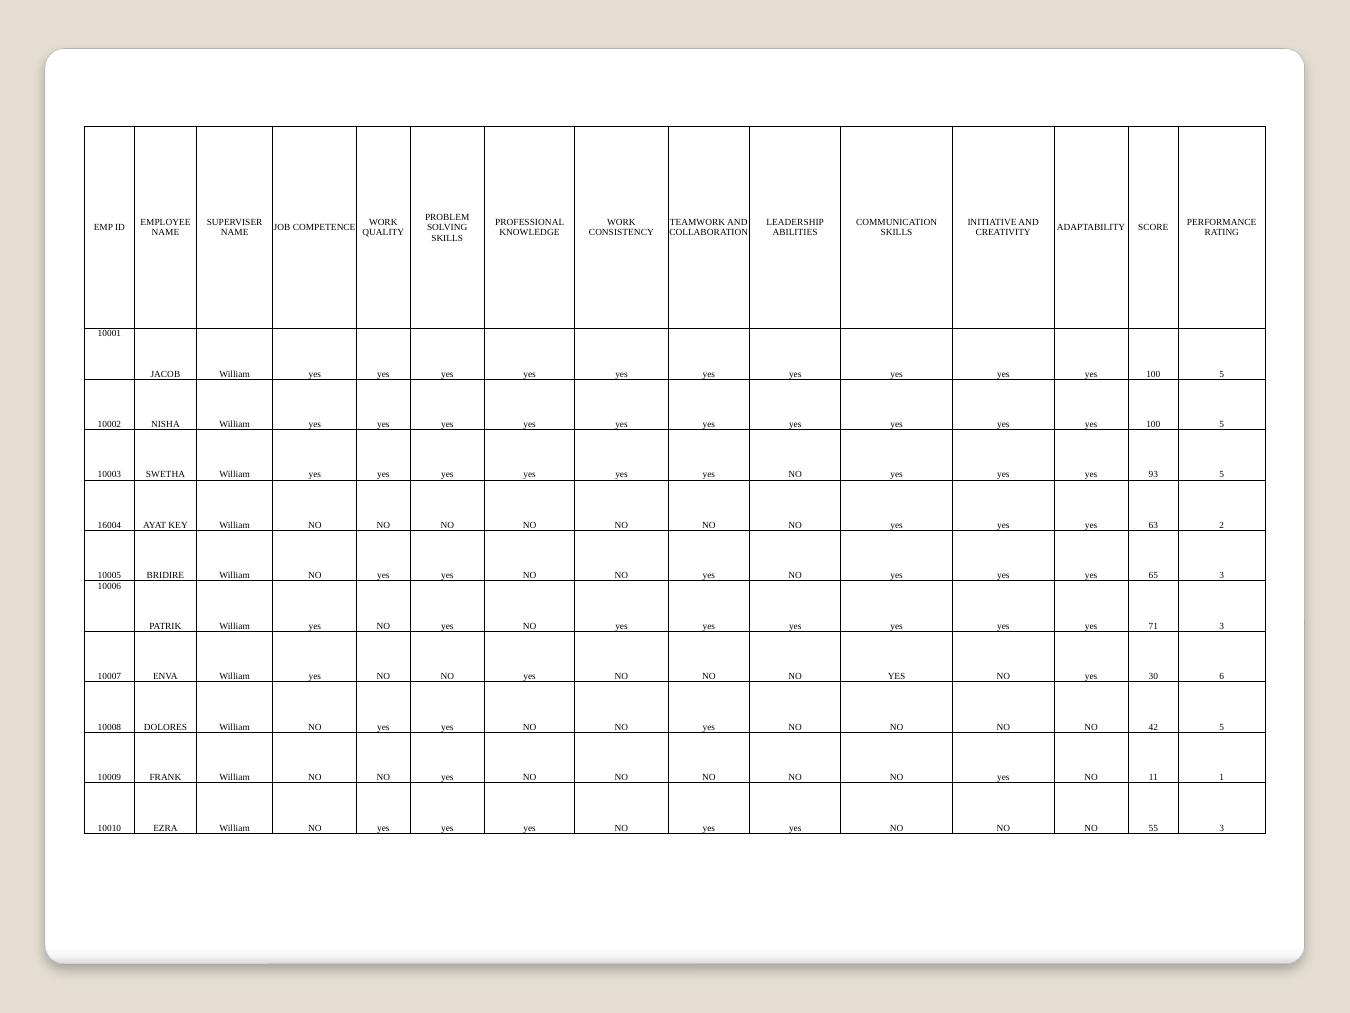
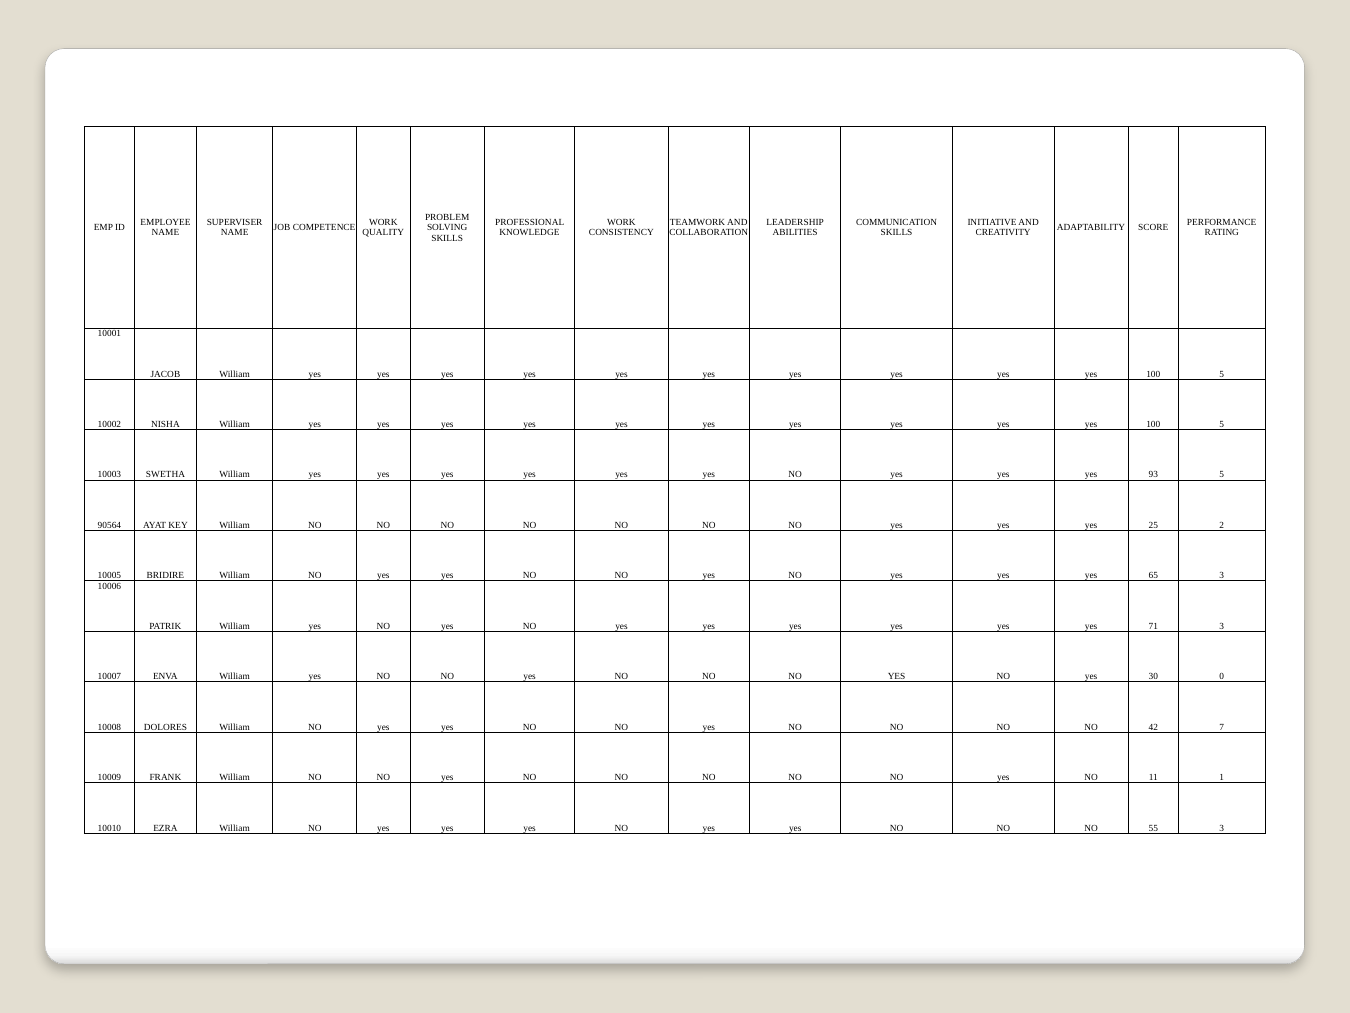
16004: 16004 -> 90564
63: 63 -> 25
6: 6 -> 0
42 5: 5 -> 7
